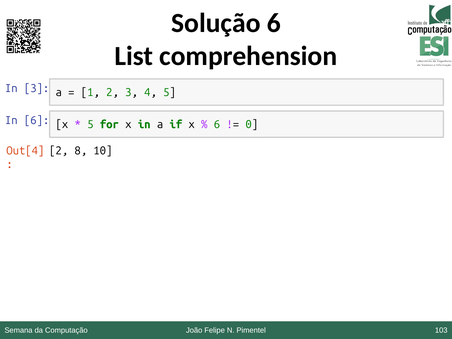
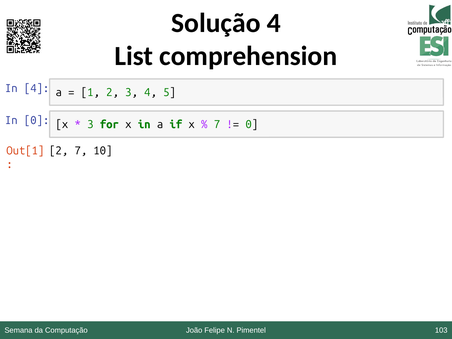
Solução 6: 6 -> 4
In 3: 3 -> 4
In 6: 6 -> 0
5 at (90, 124): 5 -> 3
6 at (217, 124): 6 -> 7
Out[4: Out[4 -> Out[1
2 8: 8 -> 7
